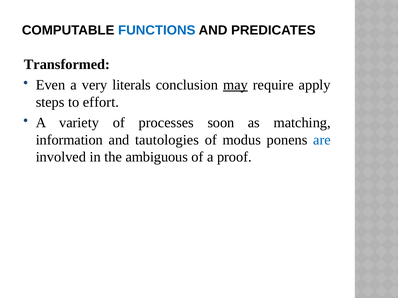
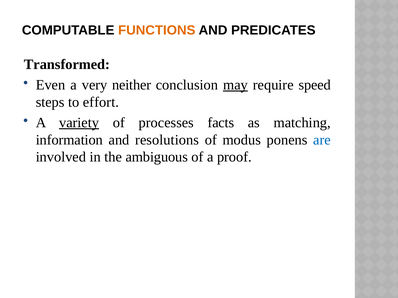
FUNCTIONS colour: blue -> orange
literals: literals -> neither
apply: apply -> speed
variety underline: none -> present
soon: soon -> facts
tautologies: tautologies -> resolutions
